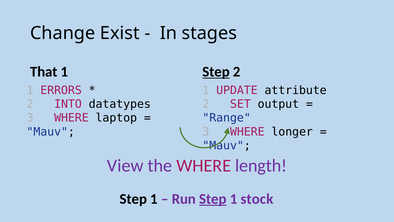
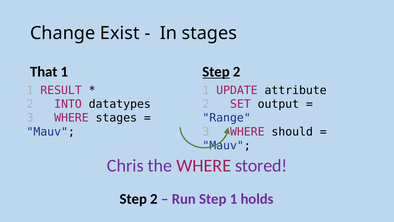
ERRORS: ERRORS -> RESULT
WHERE laptop: laptop -> stages
longer: longer -> should
View: View -> Chris
length: length -> stored
1 at (154, 199): 1 -> 2
Step at (213, 199) underline: present -> none
stock: stock -> holds
